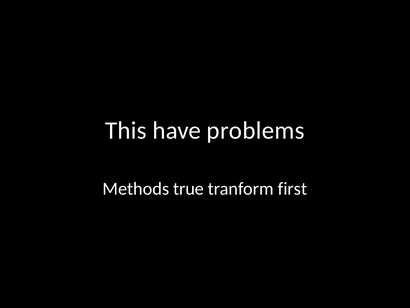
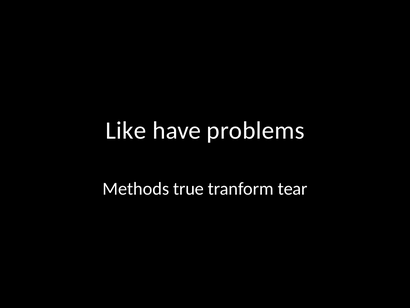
This: This -> Like
first: first -> tear
